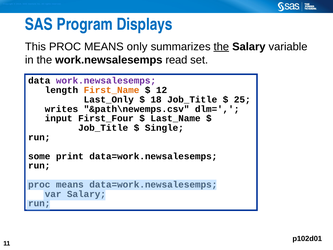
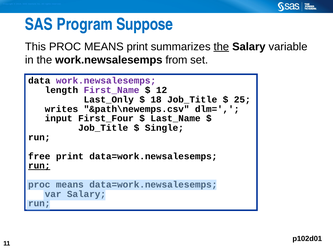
Displays: Displays -> Suppose
MEANS only: only -> print
read: read -> from
First_Name colour: orange -> purple
some: some -> free
run at (39, 165) underline: none -> present
